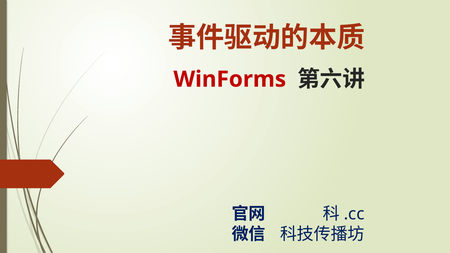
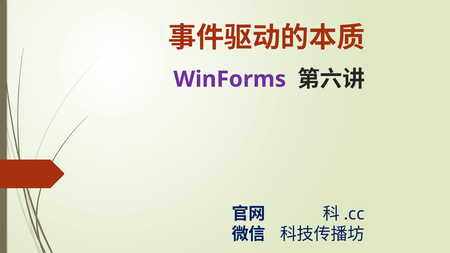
WinForms colour: red -> purple
